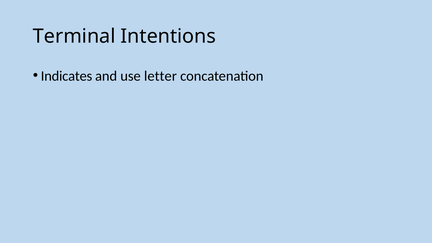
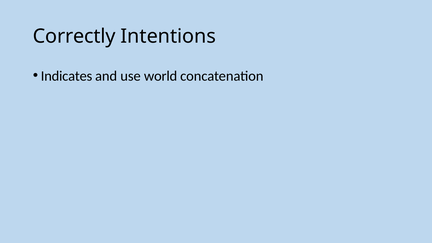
Terminal: Terminal -> Correctly
letter: letter -> world
